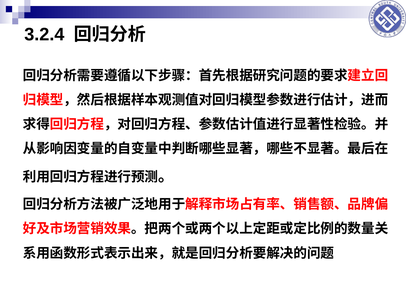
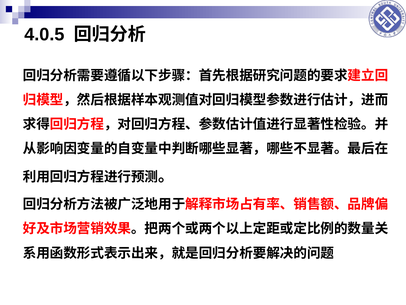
3.2.4: 3.2.4 -> 4.0.5
